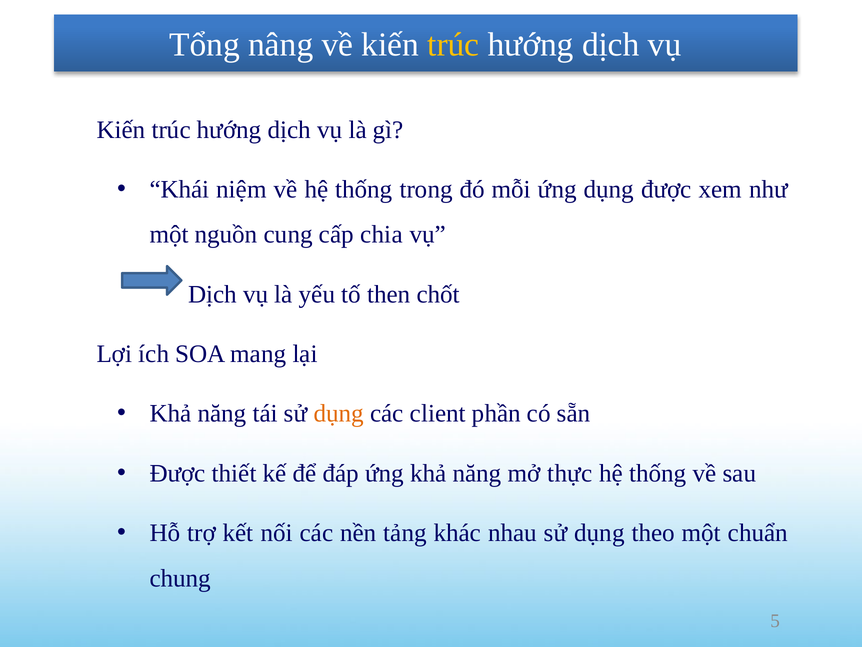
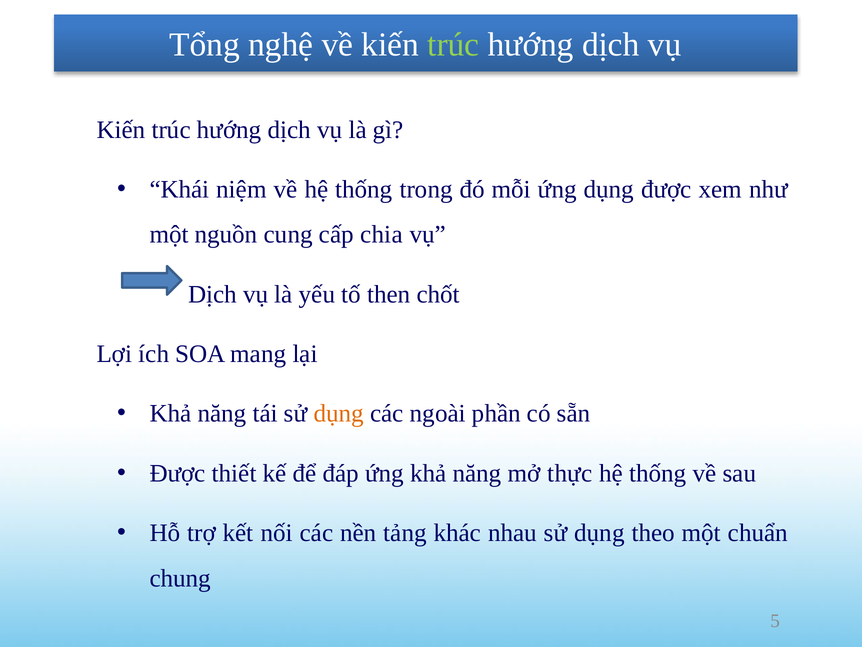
nâng: nâng -> nghệ
trúc at (453, 45) colour: yellow -> light green
client: client -> ngoài
